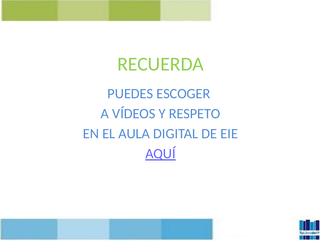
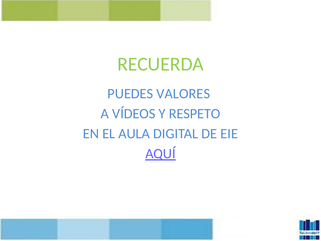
ESCOGER: ESCOGER -> VALORES
